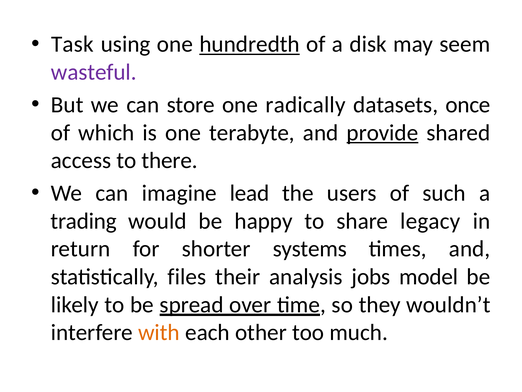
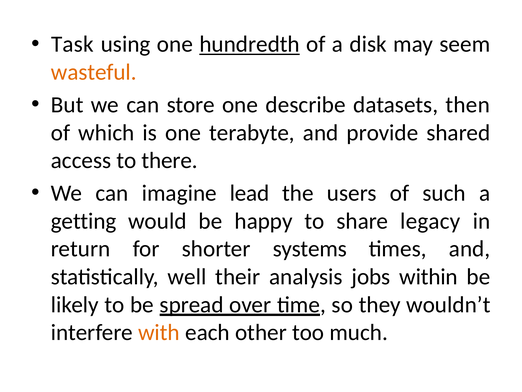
wasteful colour: purple -> orange
radically: radically -> describe
once: once -> then
provide underline: present -> none
trading: trading -> getting
files: files -> well
model: model -> within
